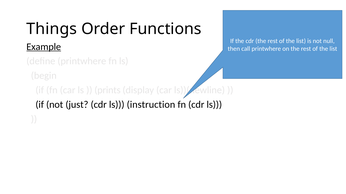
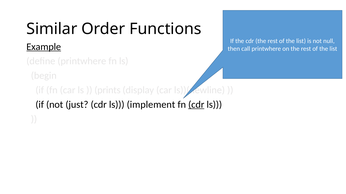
Things: Things -> Similar
instruction: instruction -> implement
cdr at (196, 105) underline: none -> present
